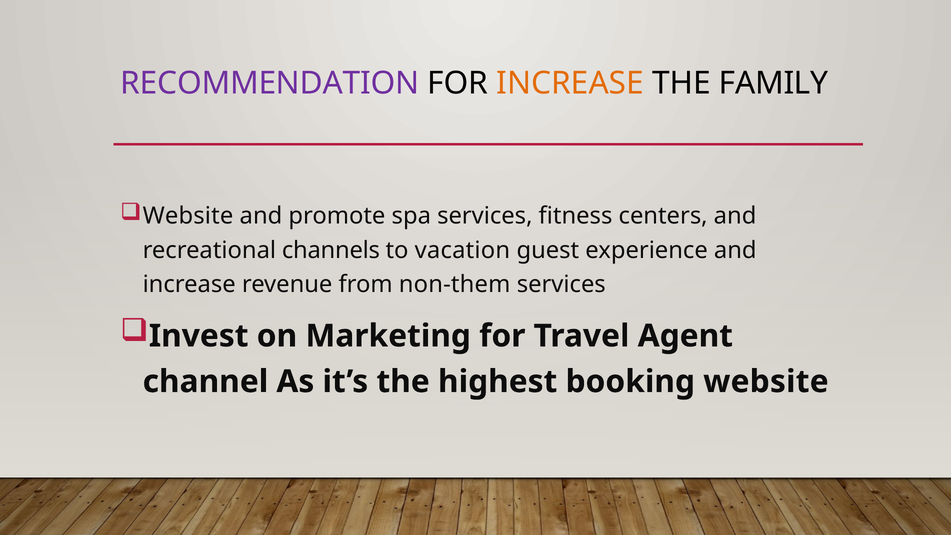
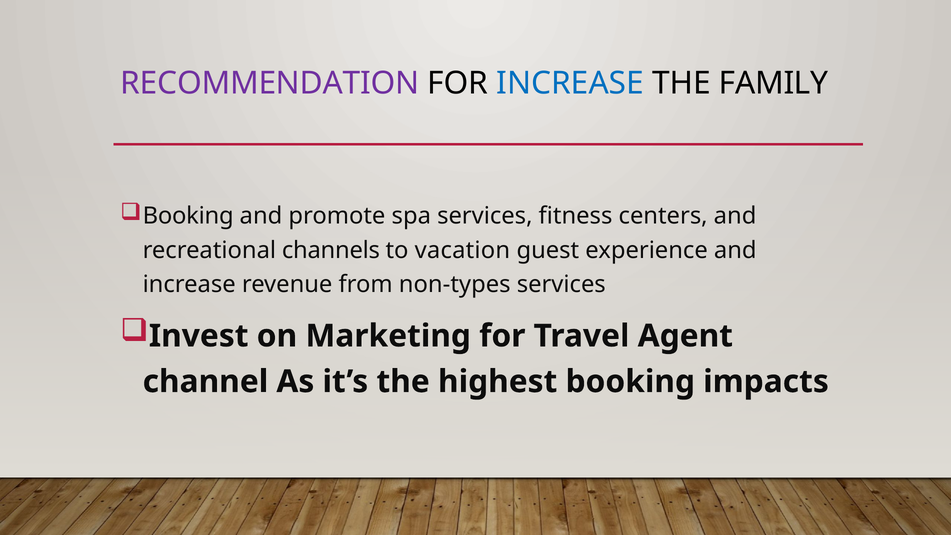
INCREASE at (570, 83) colour: orange -> blue
Website at (188, 216): Website -> Booking
non-them: non-them -> non-types
booking website: website -> impacts
